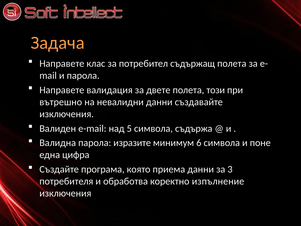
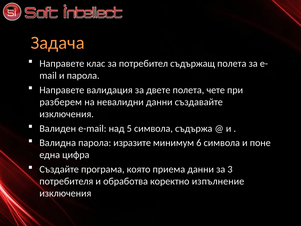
този: този -> чете
вътрешно: вътрешно -> разберем
